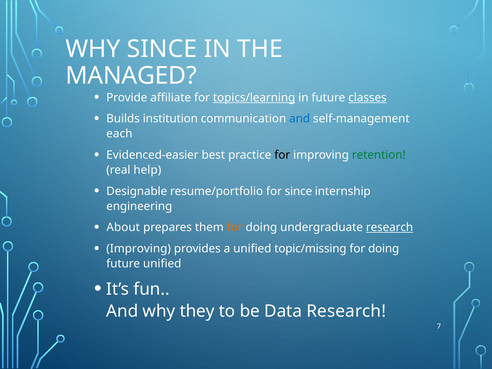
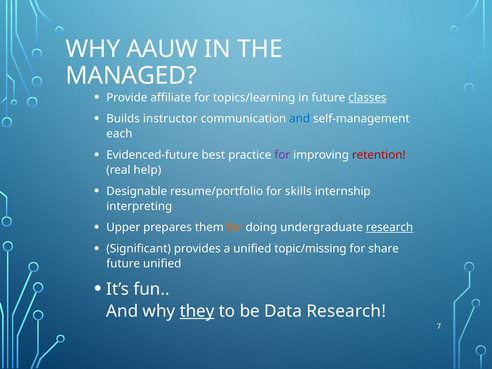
WHY SINCE: SINCE -> AAUW
topics/learning underline: present -> none
institution: institution -> instructor
Evidenced-easier: Evidenced-easier -> Evidenced-future
for at (282, 155) colour: black -> purple
retention colour: green -> red
for since: since -> skills
engineering: engineering -> interpreting
About: About -> Upper
Improving at (139, 249): Improving -> Significant
doing at (384, 249): doing -> share
they underline: none -> present
